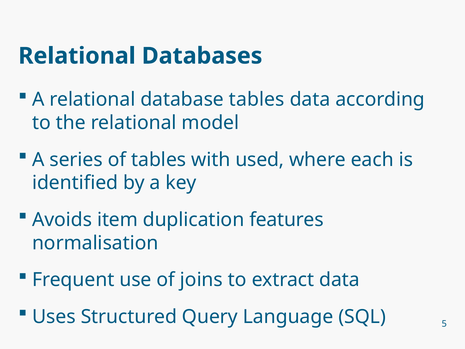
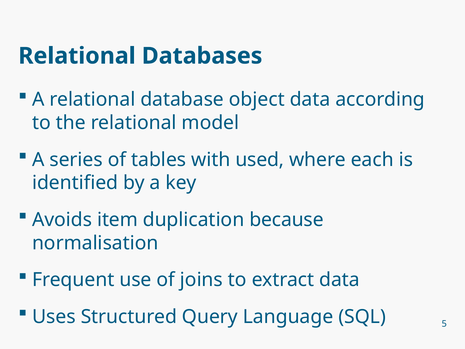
database tables: tables -> object
features: features -> because
